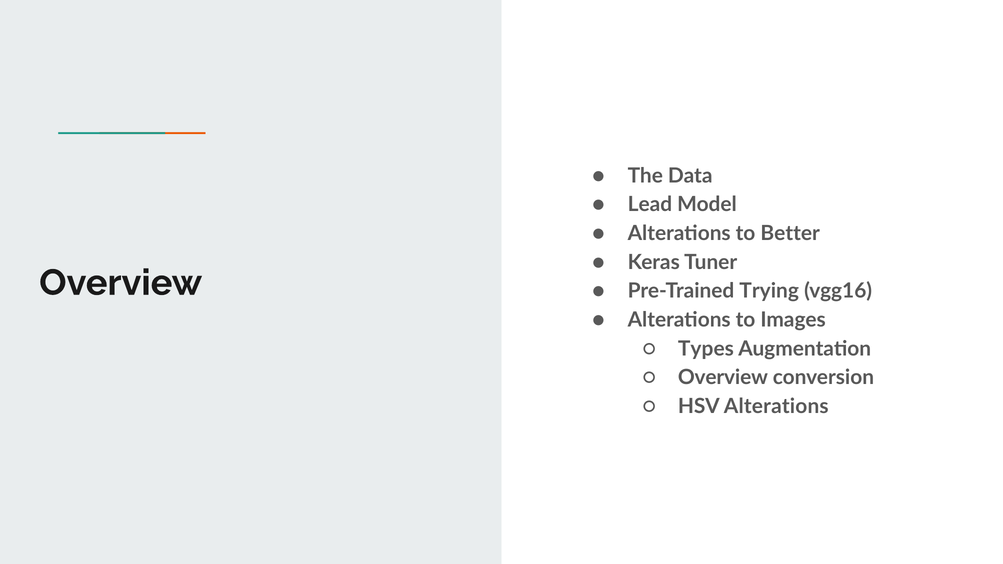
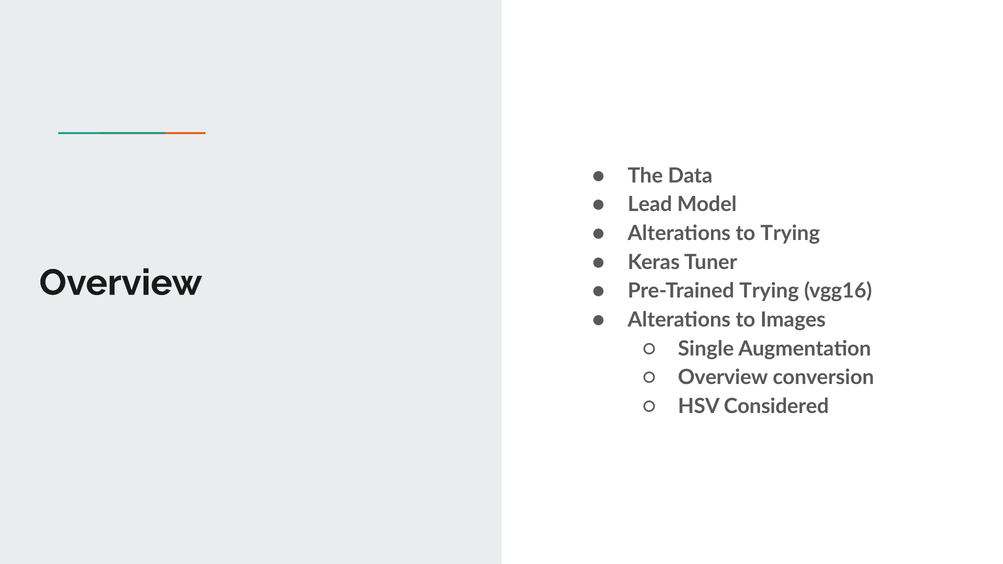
to Better: Better -> Trying
Types: Types -> Single
HSV Alterations: Alterations -> Considered
